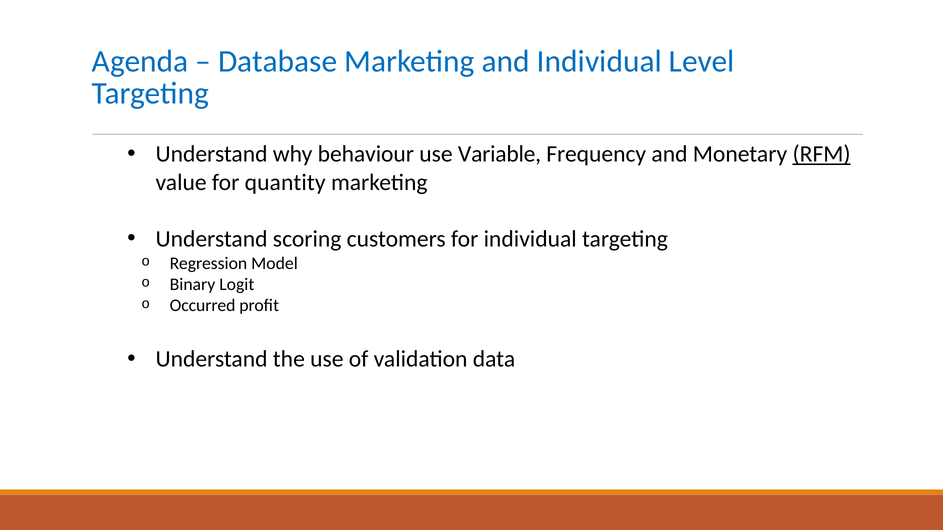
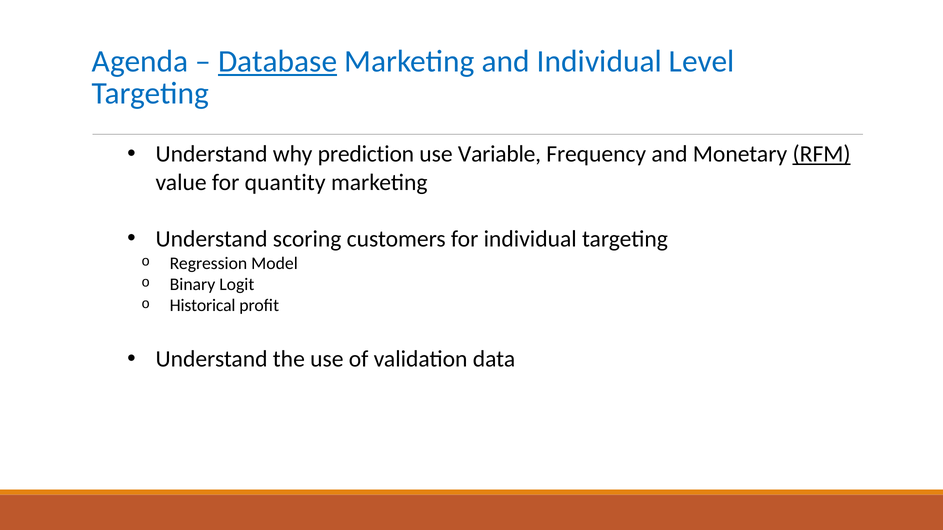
Database underline: none -> present
behaviour: behaviour -> prediction
Occurred: Occurred -> Historical
